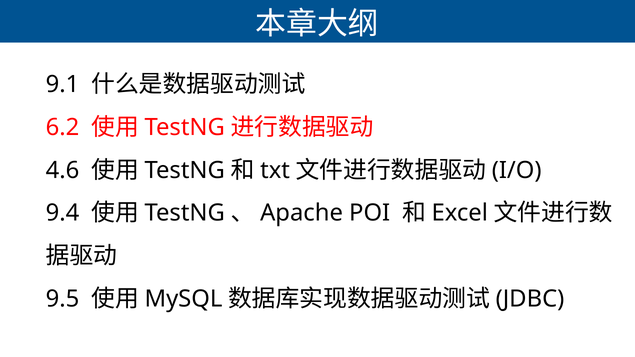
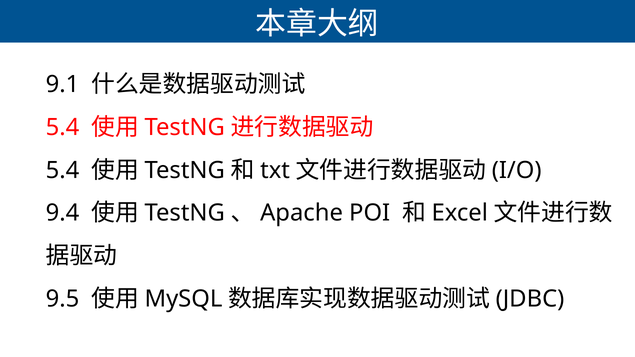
6.2 at (63, 127): 6.2 -> 5.4
4.6 at (63, 170): 4.6 -> 5.4
